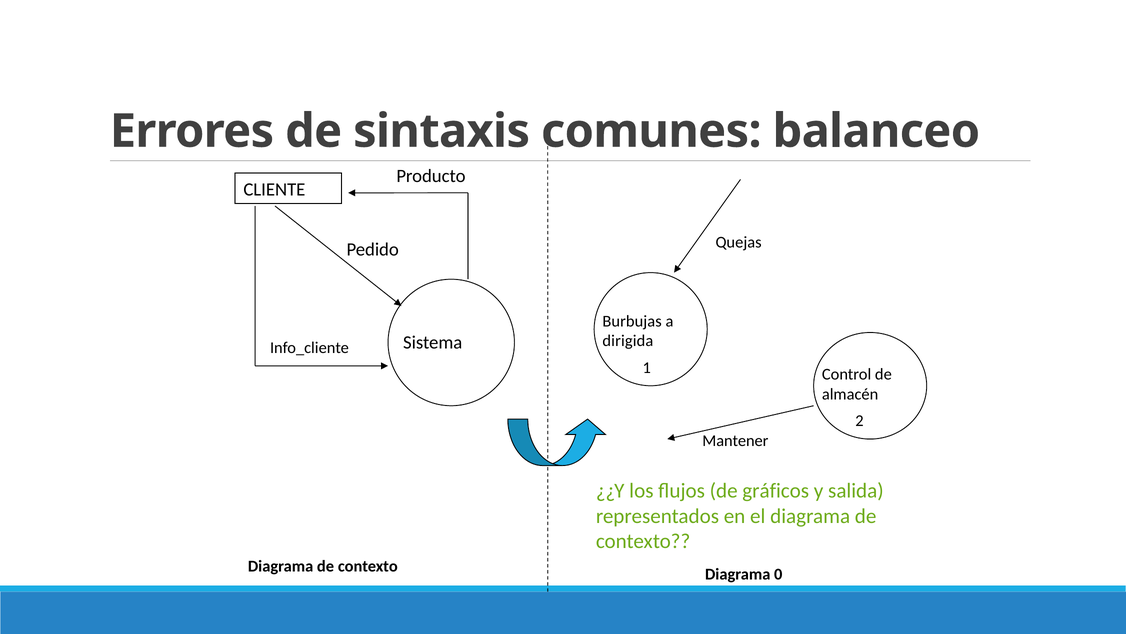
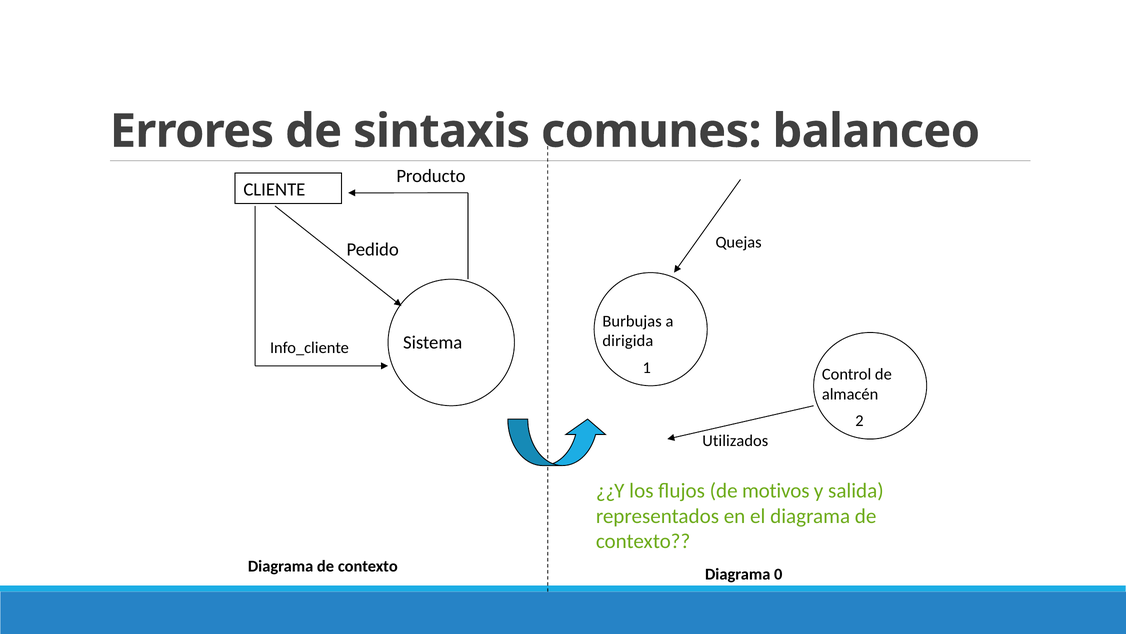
Mantener: Mantener -> Utilizados
gráficos: gráficos -> motivos
